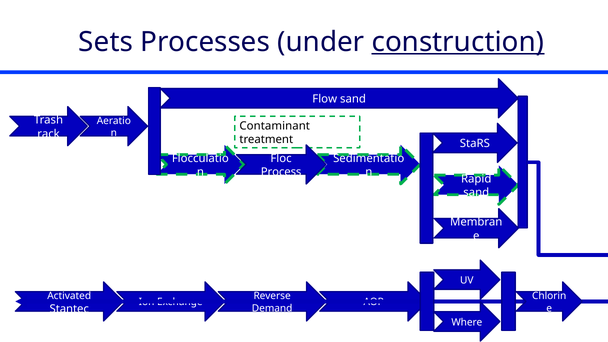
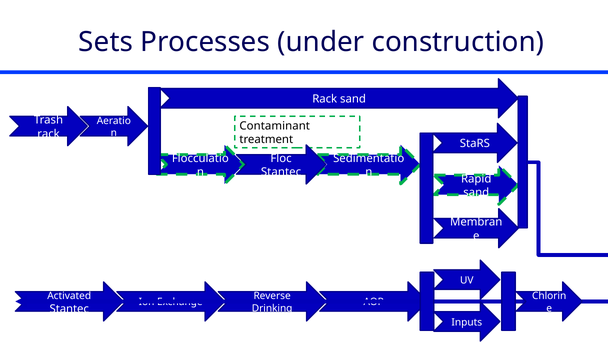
construction underline: present -> none
Flow at (325, 99): Flow -> Rack
Process at (281, 172): Process -> Stantec
Demand: Demand -> Drinking
Where: Where -> Inputs
